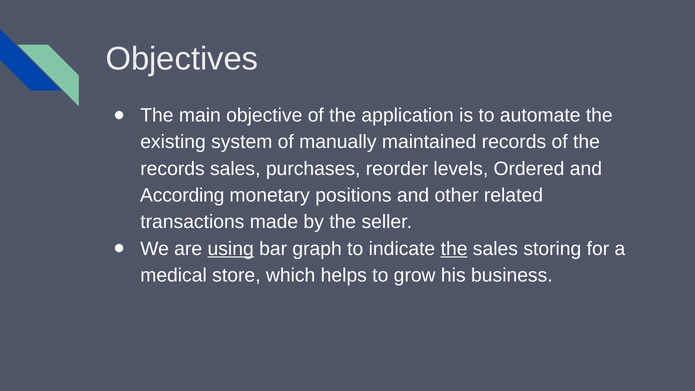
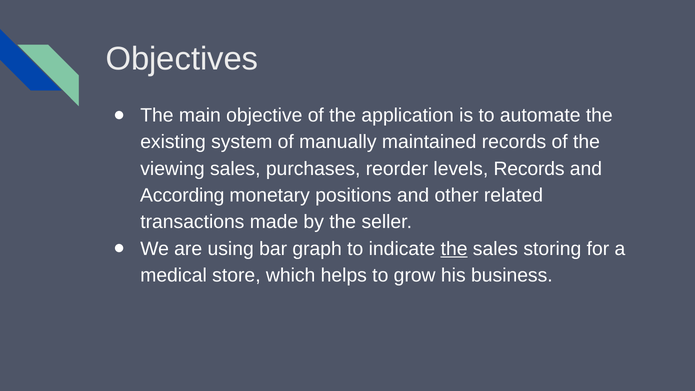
records at (173, 169): records -> viewing
levels Ordered: Ordered -> Records
using underline: present -> none
